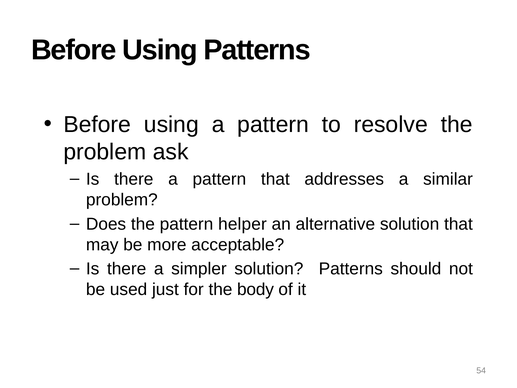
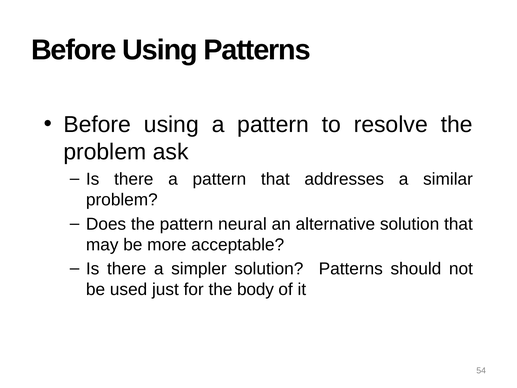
helper: helper -> neural
